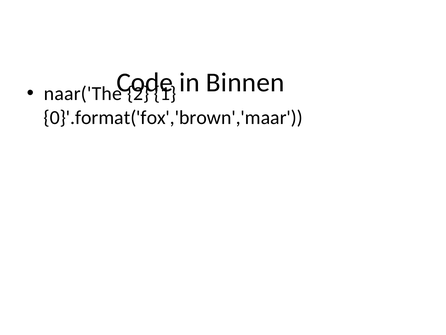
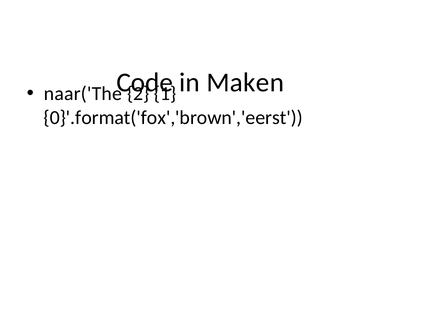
Binnen: Binnen -> Maken
0}'.format('fox','brown','maar: 0}'.format('fox','brown','maar -> 0}'.format('fox','brown','eerst
